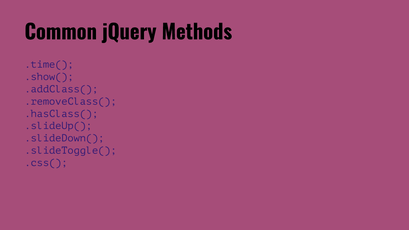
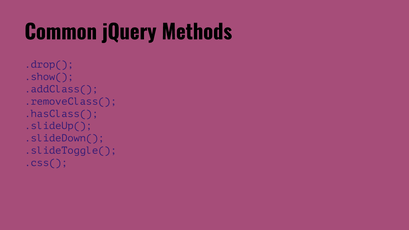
.time(: .time( -> .drop(
